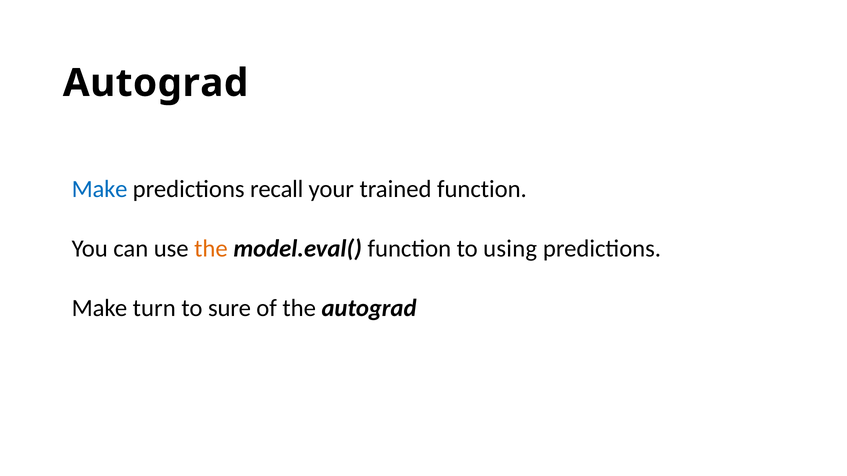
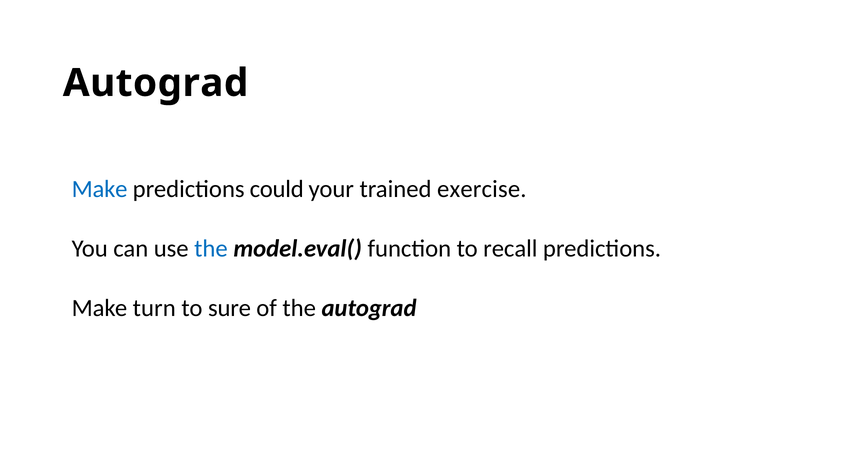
recall: recall -> could
trained function: function -> exercise
the at (211, 249) colour: orange -> blue
using: using -> recall
